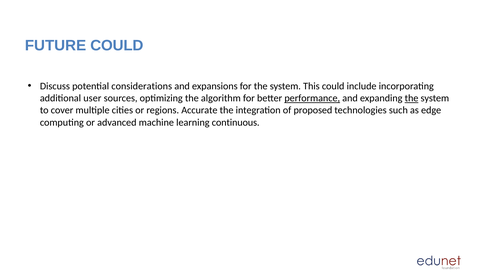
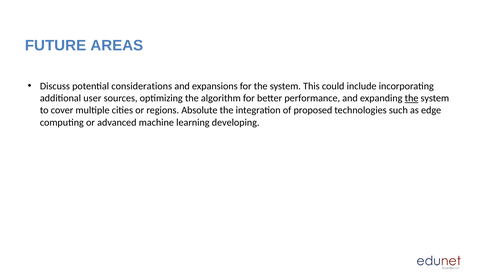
FUTURE COULD: COULD -> AREAS
performance underline: present -> none
Accurate: Accurate -> Absolute
continuous: continuous -> developing
